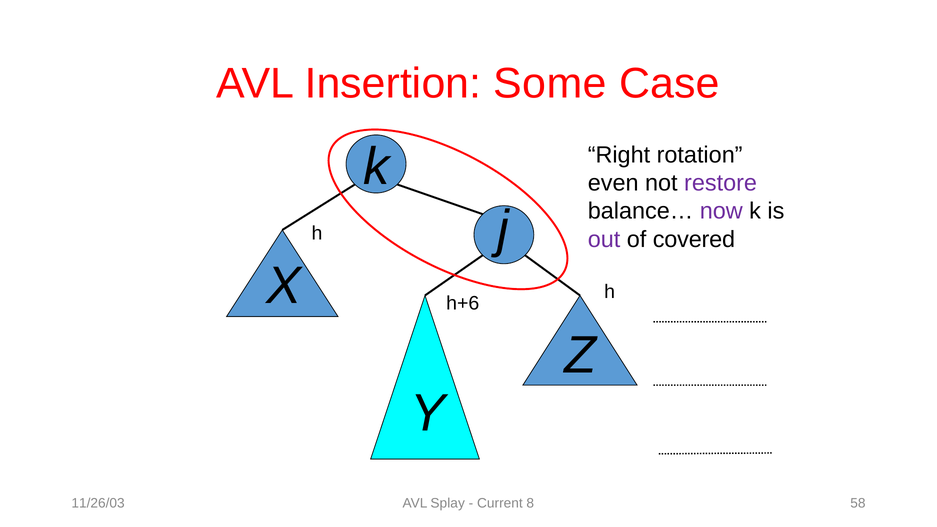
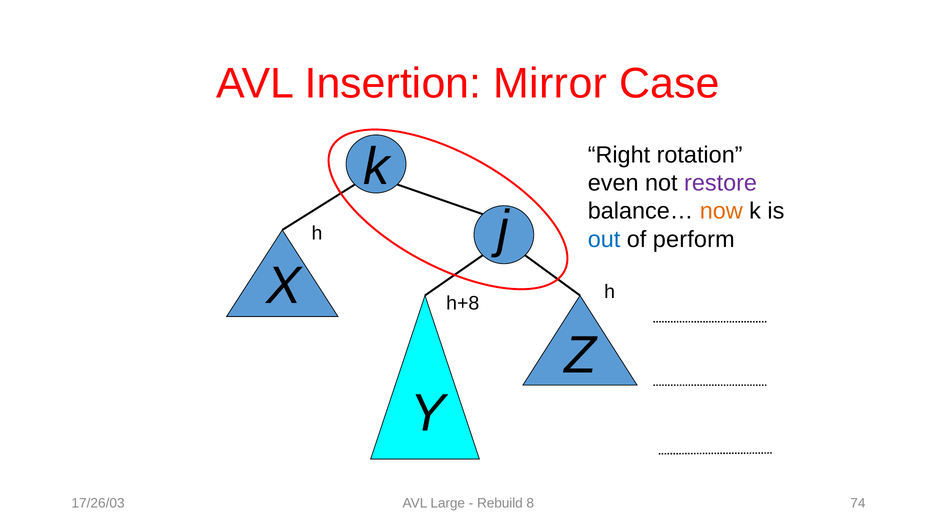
Some: Some -> Mirror
now colour: purple -> orange
out colour: purple -> blue
covered: covered -> perform
h+6: h+6 -> h+8
11/26/03: 11/26/03 -> 17/26/03
Splay: Splay -> Large
Current: Current -> Rebuild
58: 58 -> 74
